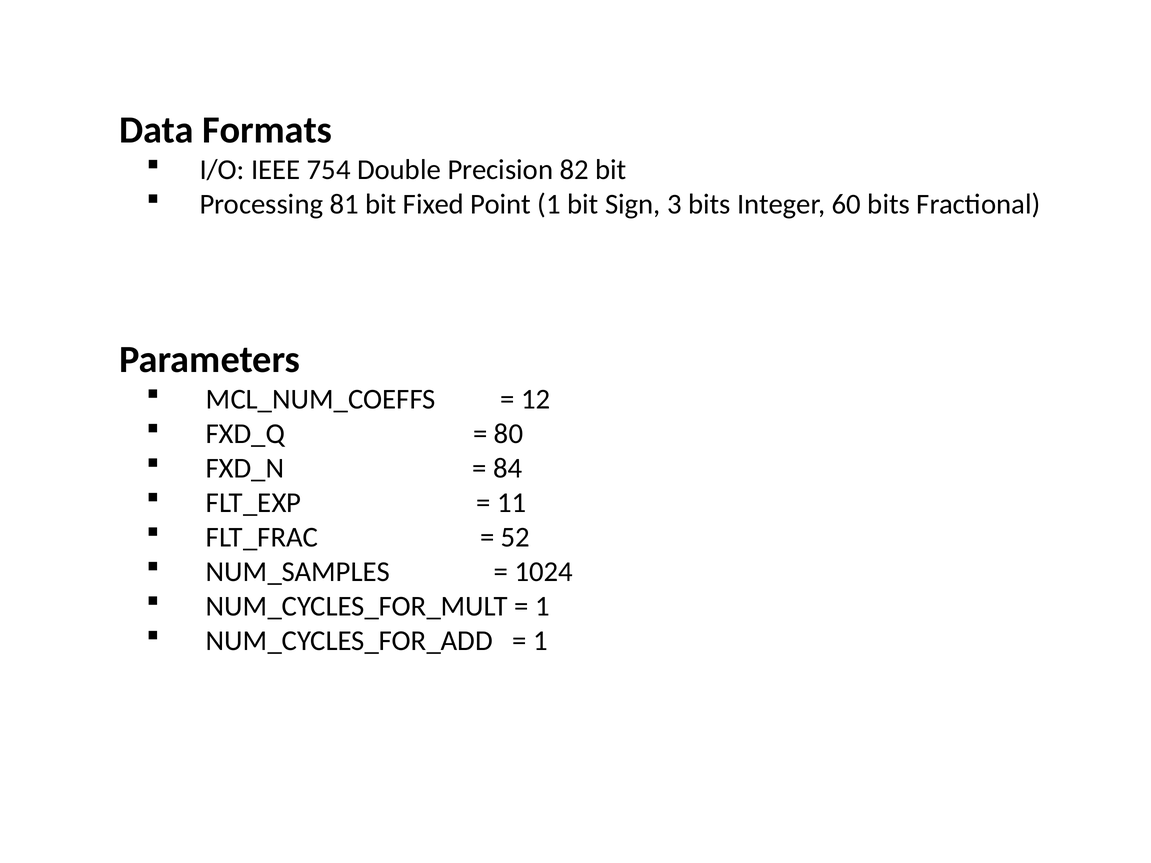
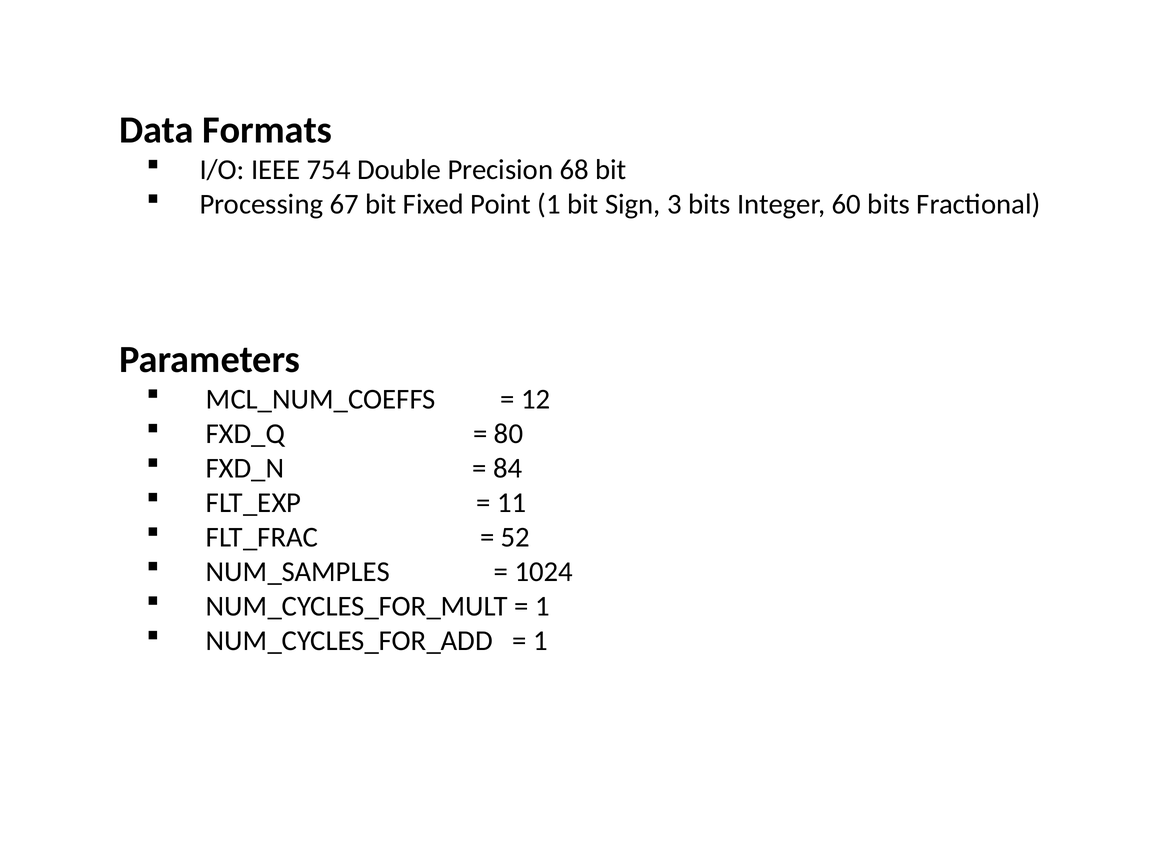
82: 82 -> 68
81: 81 -> 67
